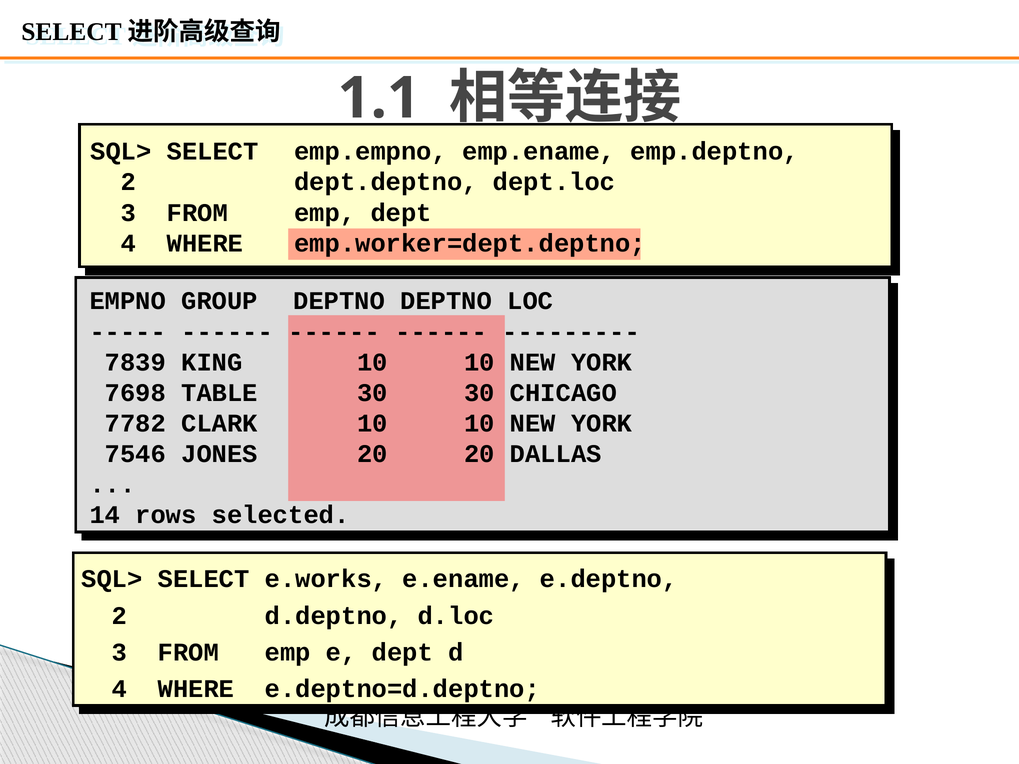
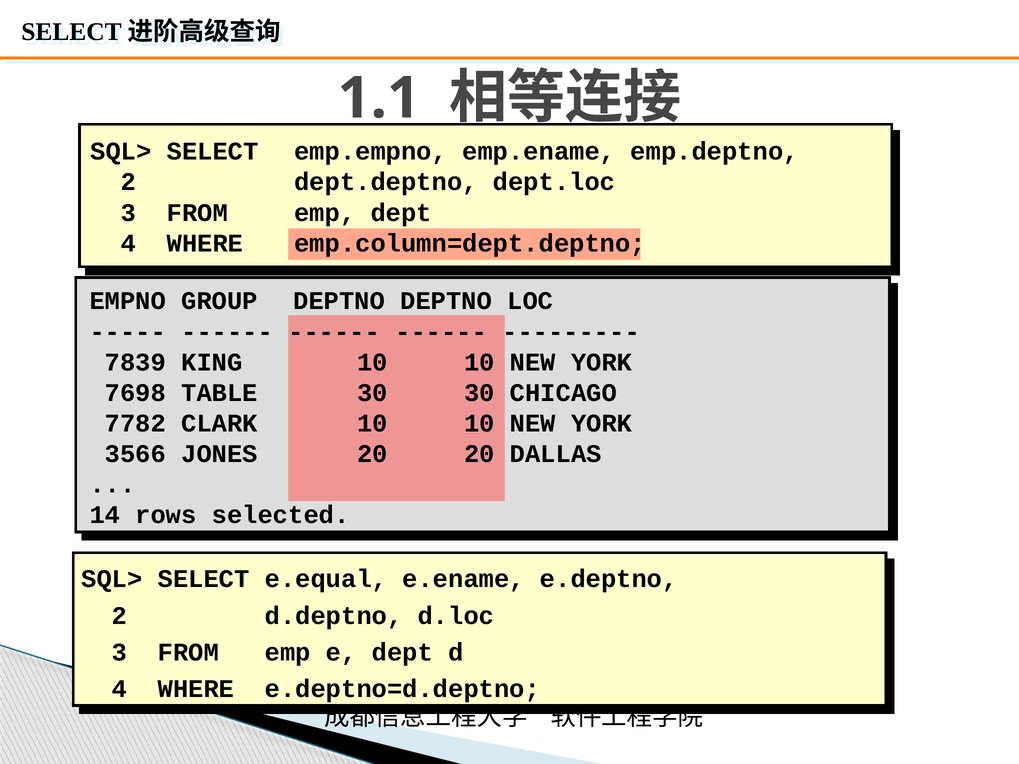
emp.worker=dept.deptno: emp.worker=dept.deptno -> emp.column=dept.deptno
7546: 7546 -> 3566
e.works: e.works -> e.equal
